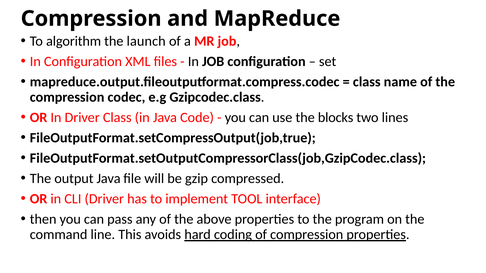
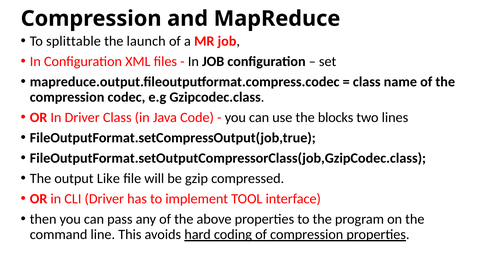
algorithm: algorithm -> splittable
output Java: Java -> Like
